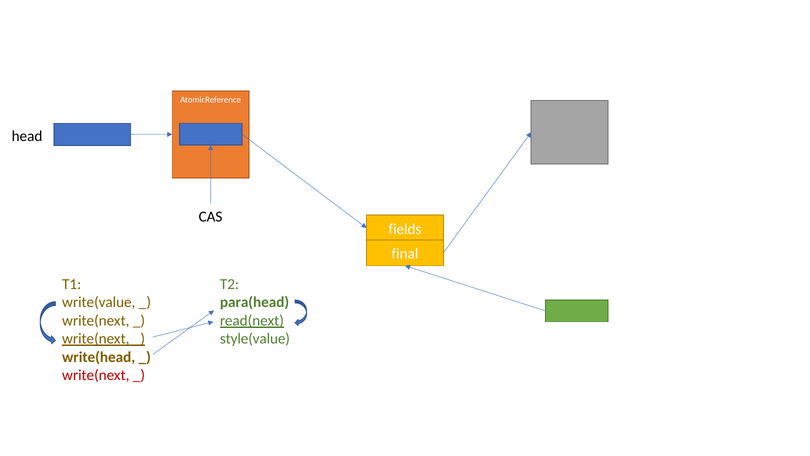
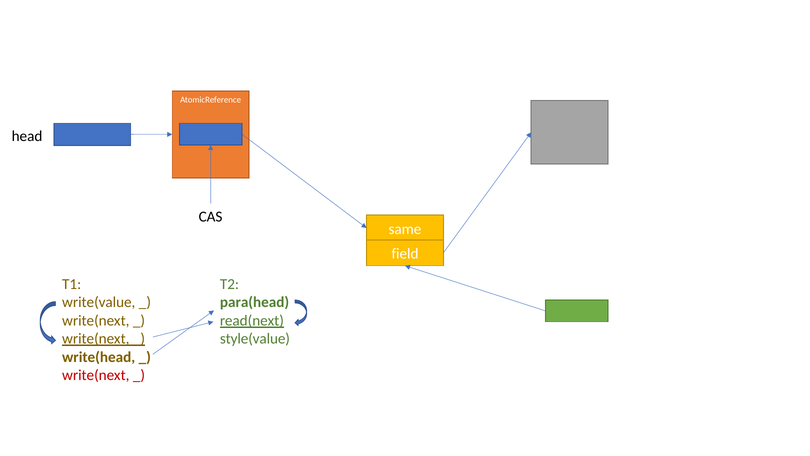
fields: fields -> same
final: final -> field
